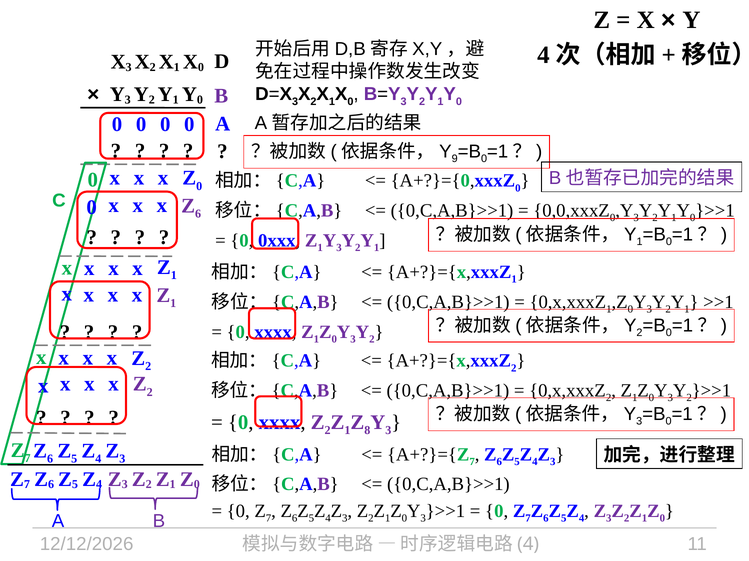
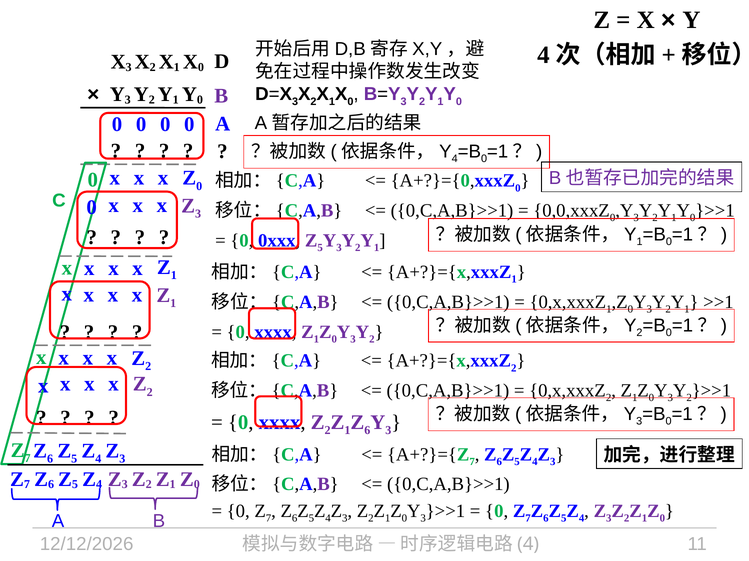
9 at (455, 159): 9 -> 4
x Z 6: 6 -> 3
0xxx Z 1: 1 -> 5
8 at (367, 431): 8 -> 6
